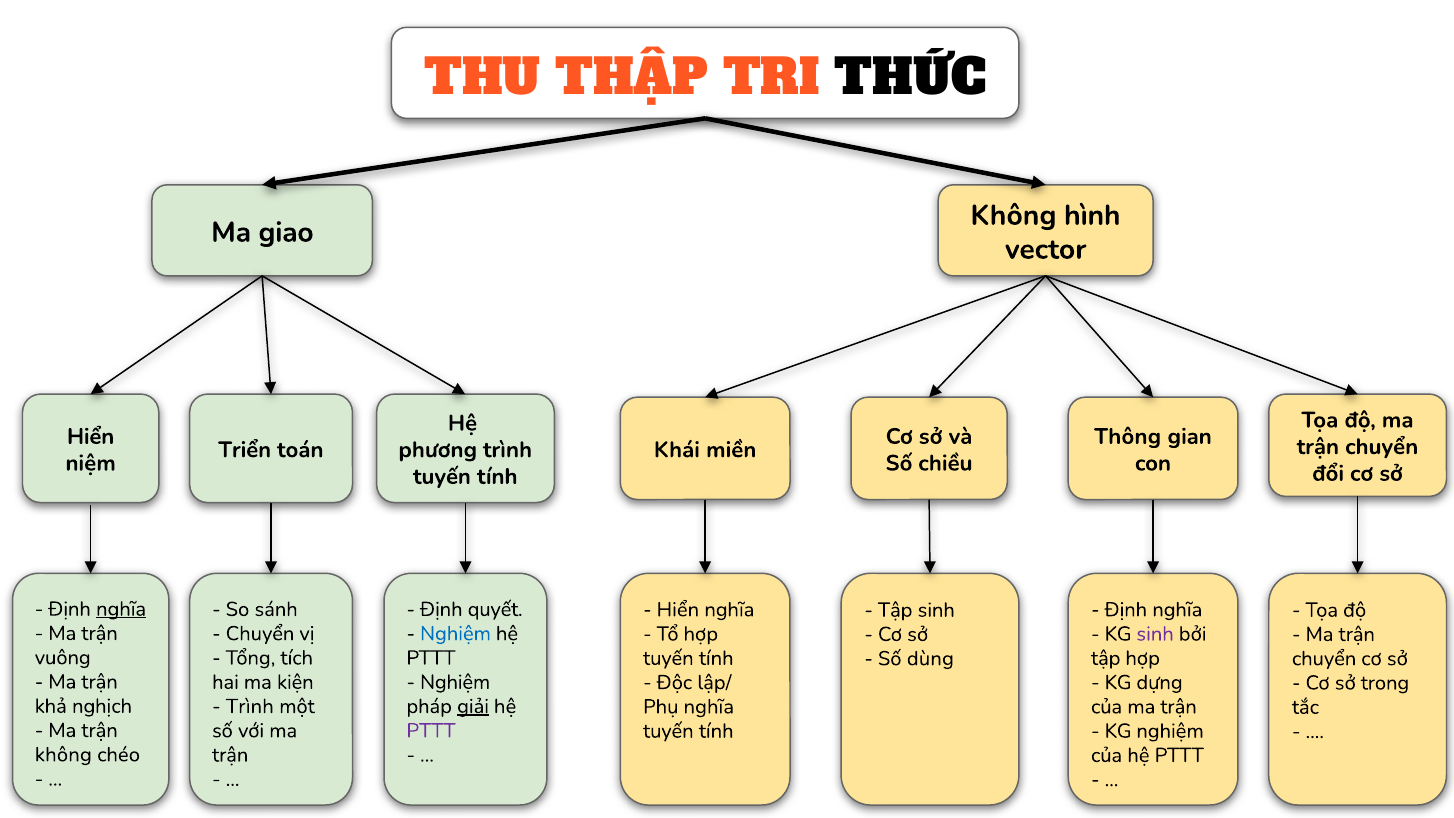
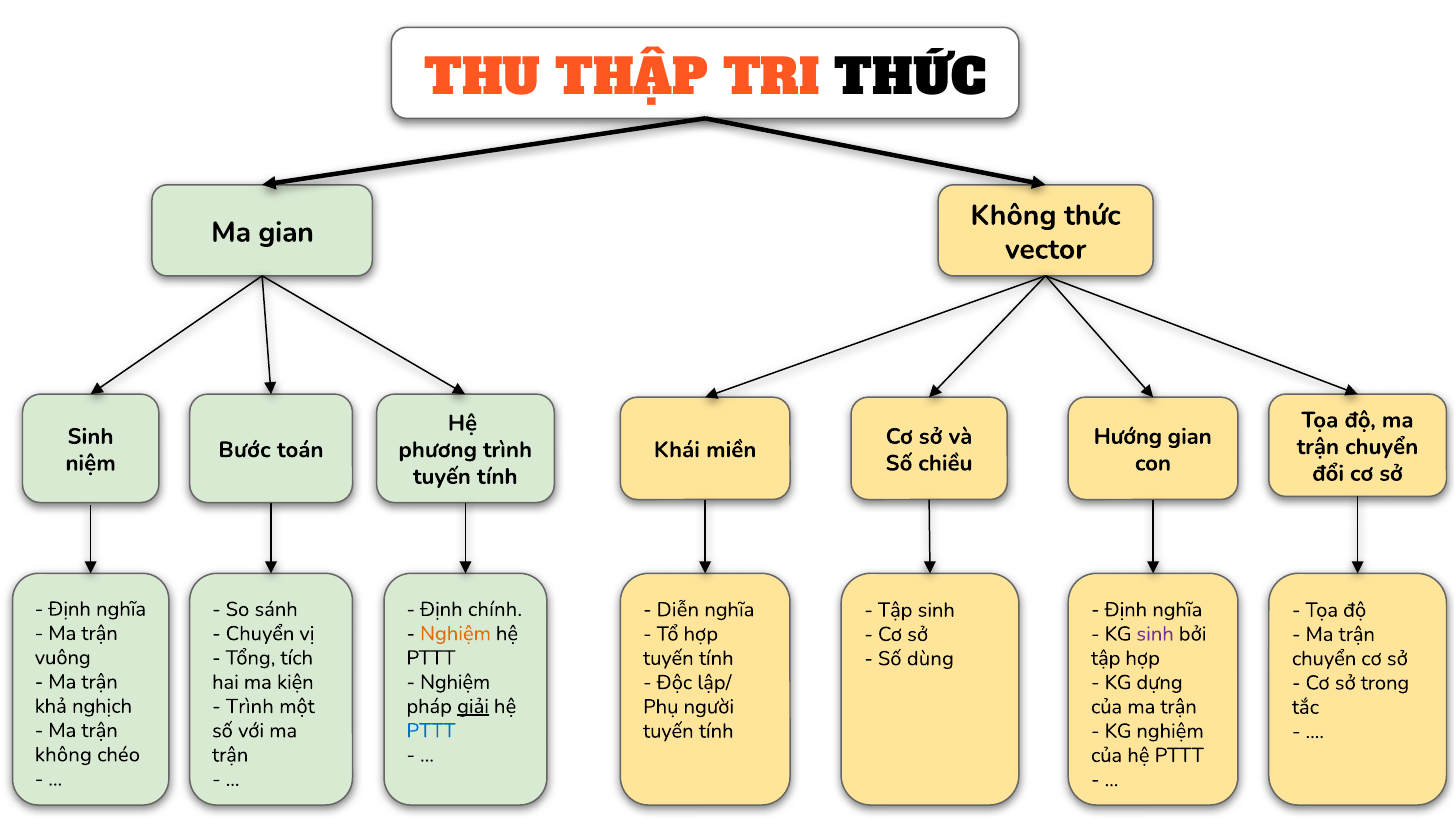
Không hình: hình -> thức
Ma giao: giao -> gian
Hiển at (91, 436): Hiển -> Sinh
Thông: Thông -> Hướng
Triển: Triển -> Bước
nghĩa at (121, 609) underline: present -> none
quyết: quyết -> chính
Hiển at (678, 610): Hiển -> Diễn
Nghiệm at (456, 633) colour: blue -> orange
Phụ nghĩa: nghĩa -> người
PTTT at (431, 731) colour: purple -> blue
